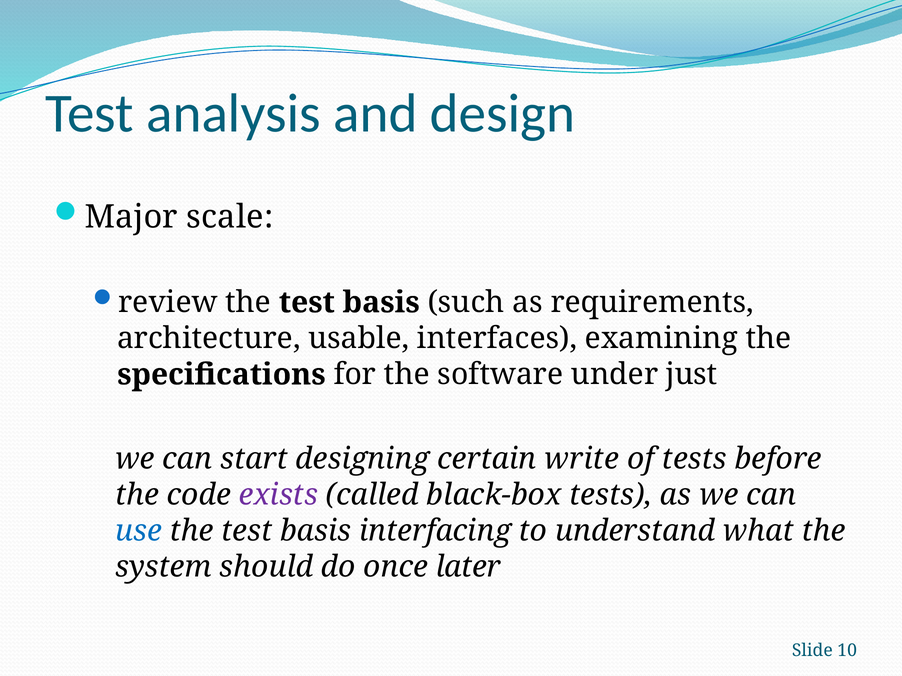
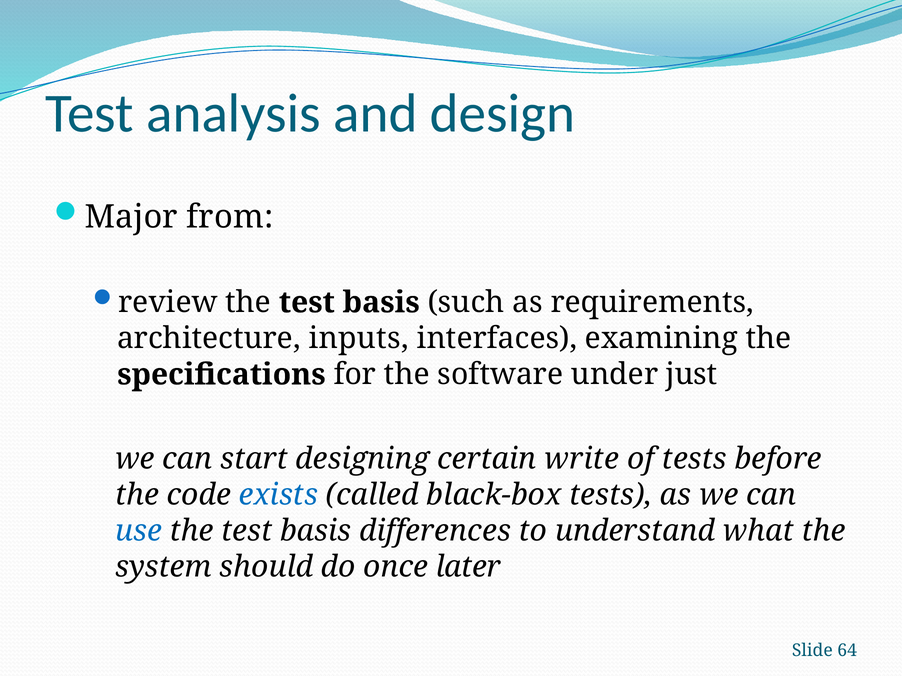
scale: scale -> from
usable: usable -> inputs
exists colour: purple -> blue
interfacing: interfacing -> differences
10: 10 -> 64
